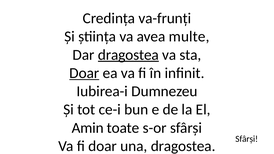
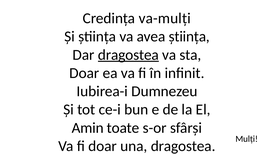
va-frunți: va-frunți -> va-mulți
avea multe: multe -> știința
Doar at (84, 73) underline: present -> none
Sfârși at (247, 139): Sfârși -> Mulți
